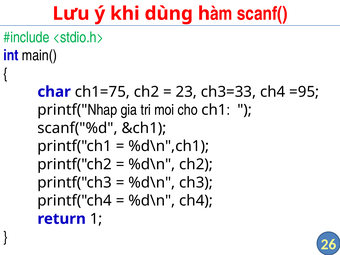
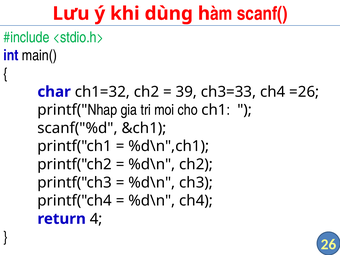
ch1=75: ch1=75 -> ch1=32
23: 23 -> 39
=95: =95 -> =26
1: 1 -> 4
